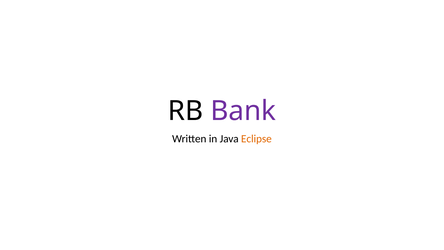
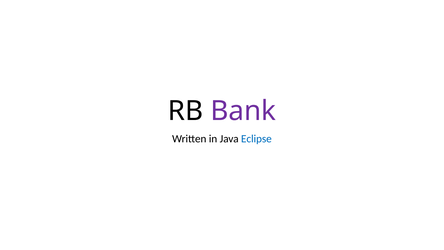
Eclipse colour: orange -> blue
